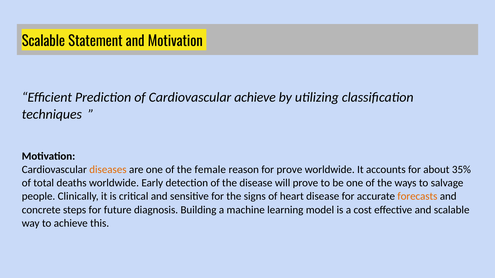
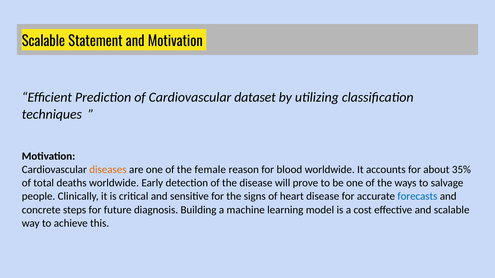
Cardiovascular achieve: achieve -> dataset
for prove: prove -> blood
forecasts colour: orange -> blue
